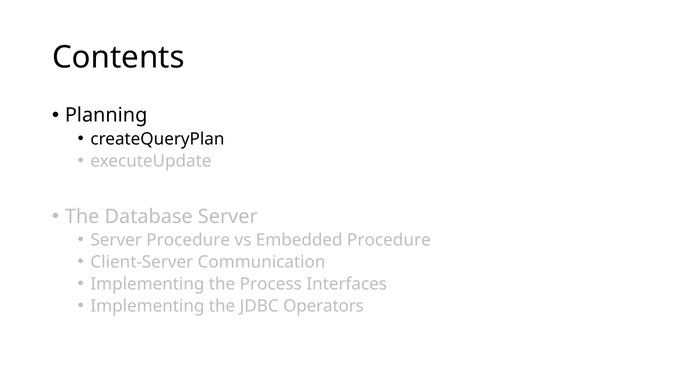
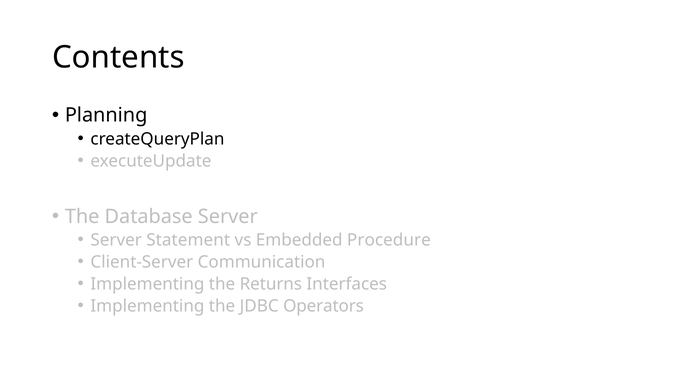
Server Procedure: Procedure -> Statement
Process: Process -> Returns
